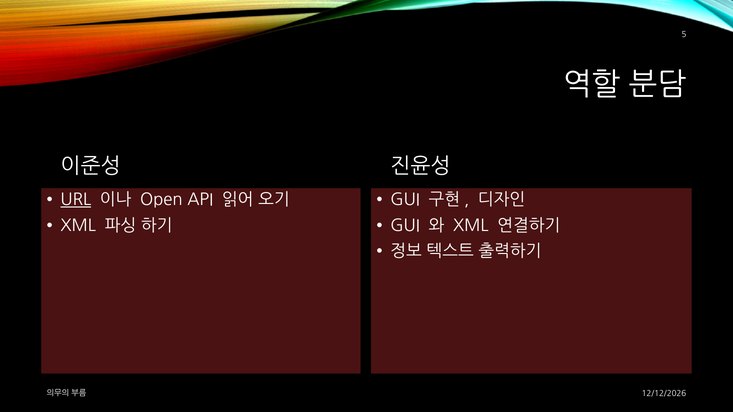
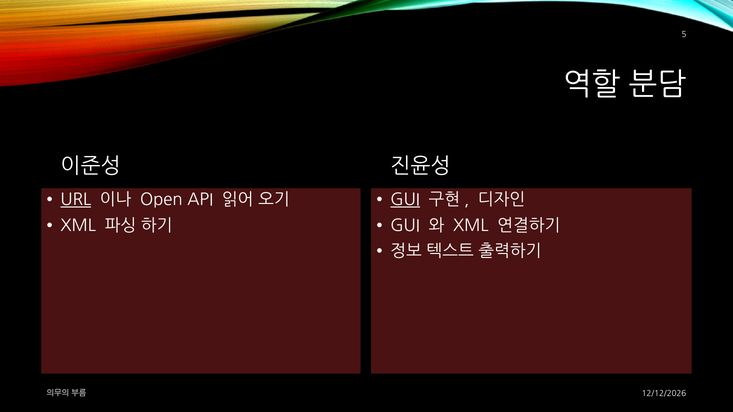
GUI at (405, 200) underline: none -> present
